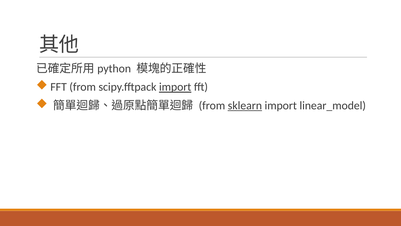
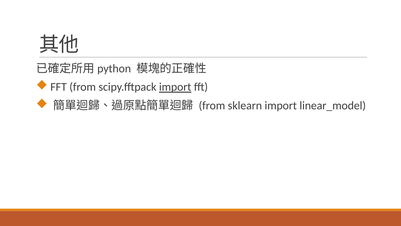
sklearn underline: present -> none
